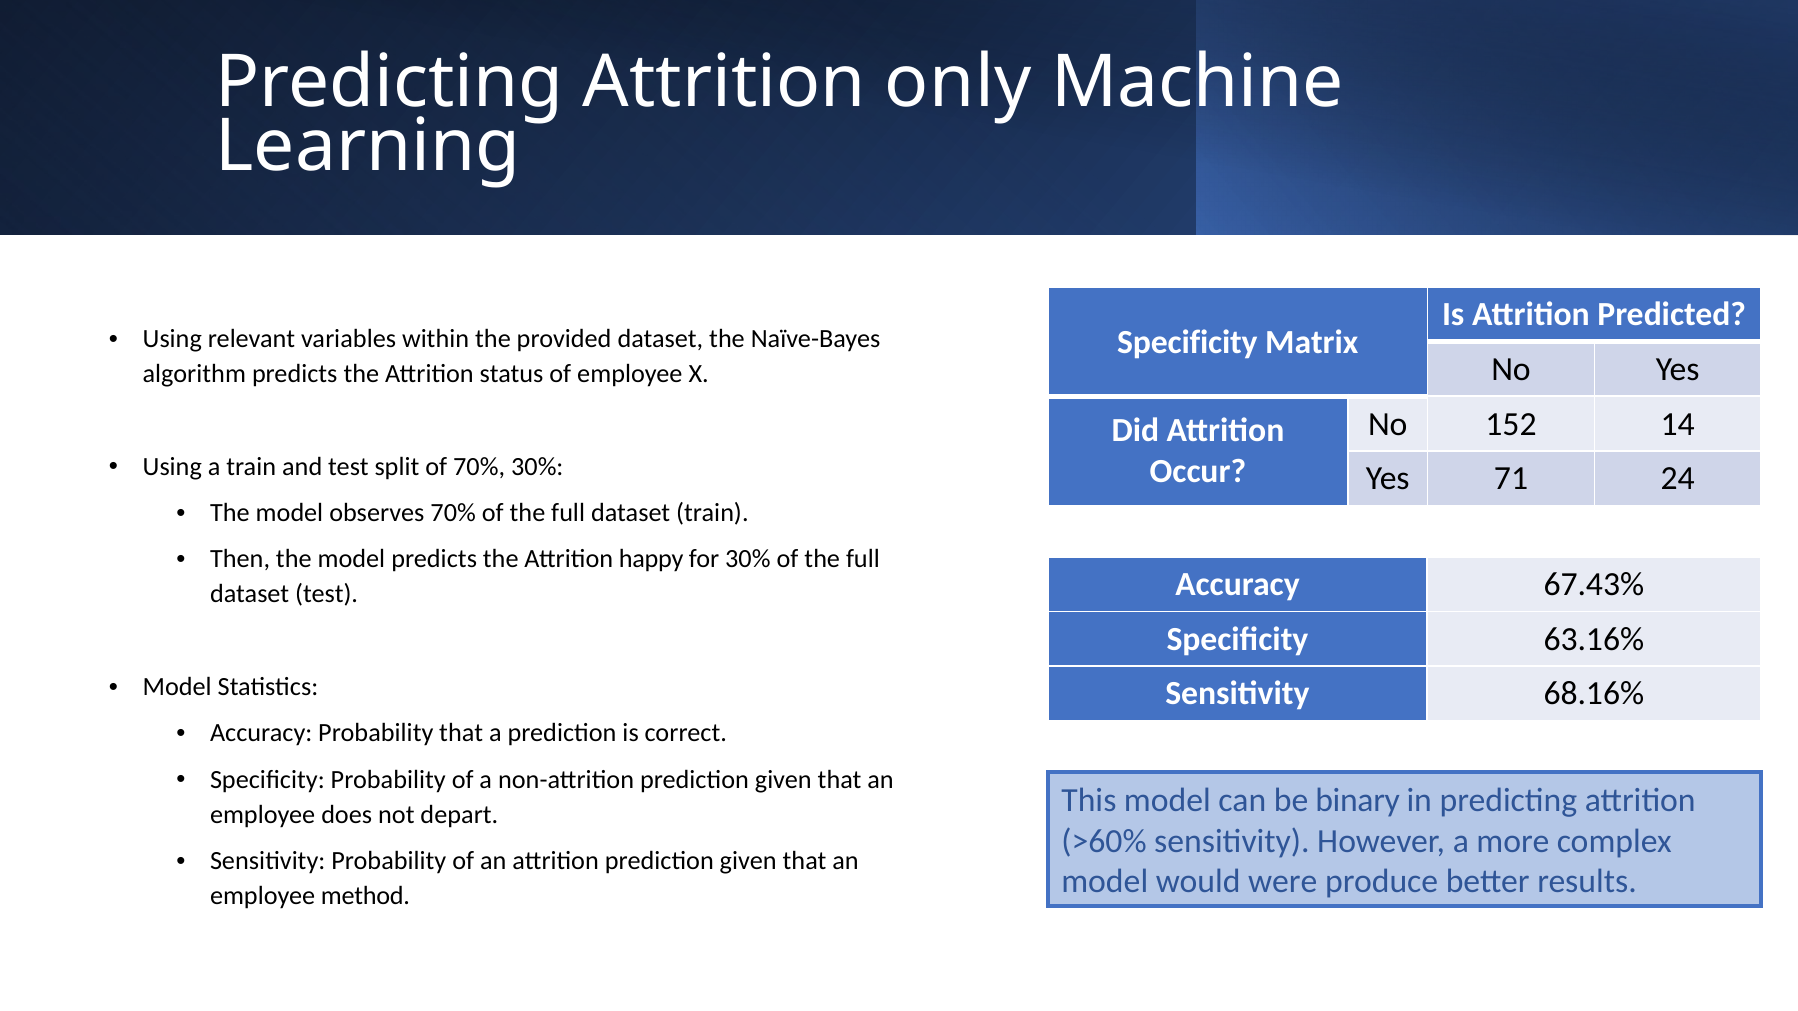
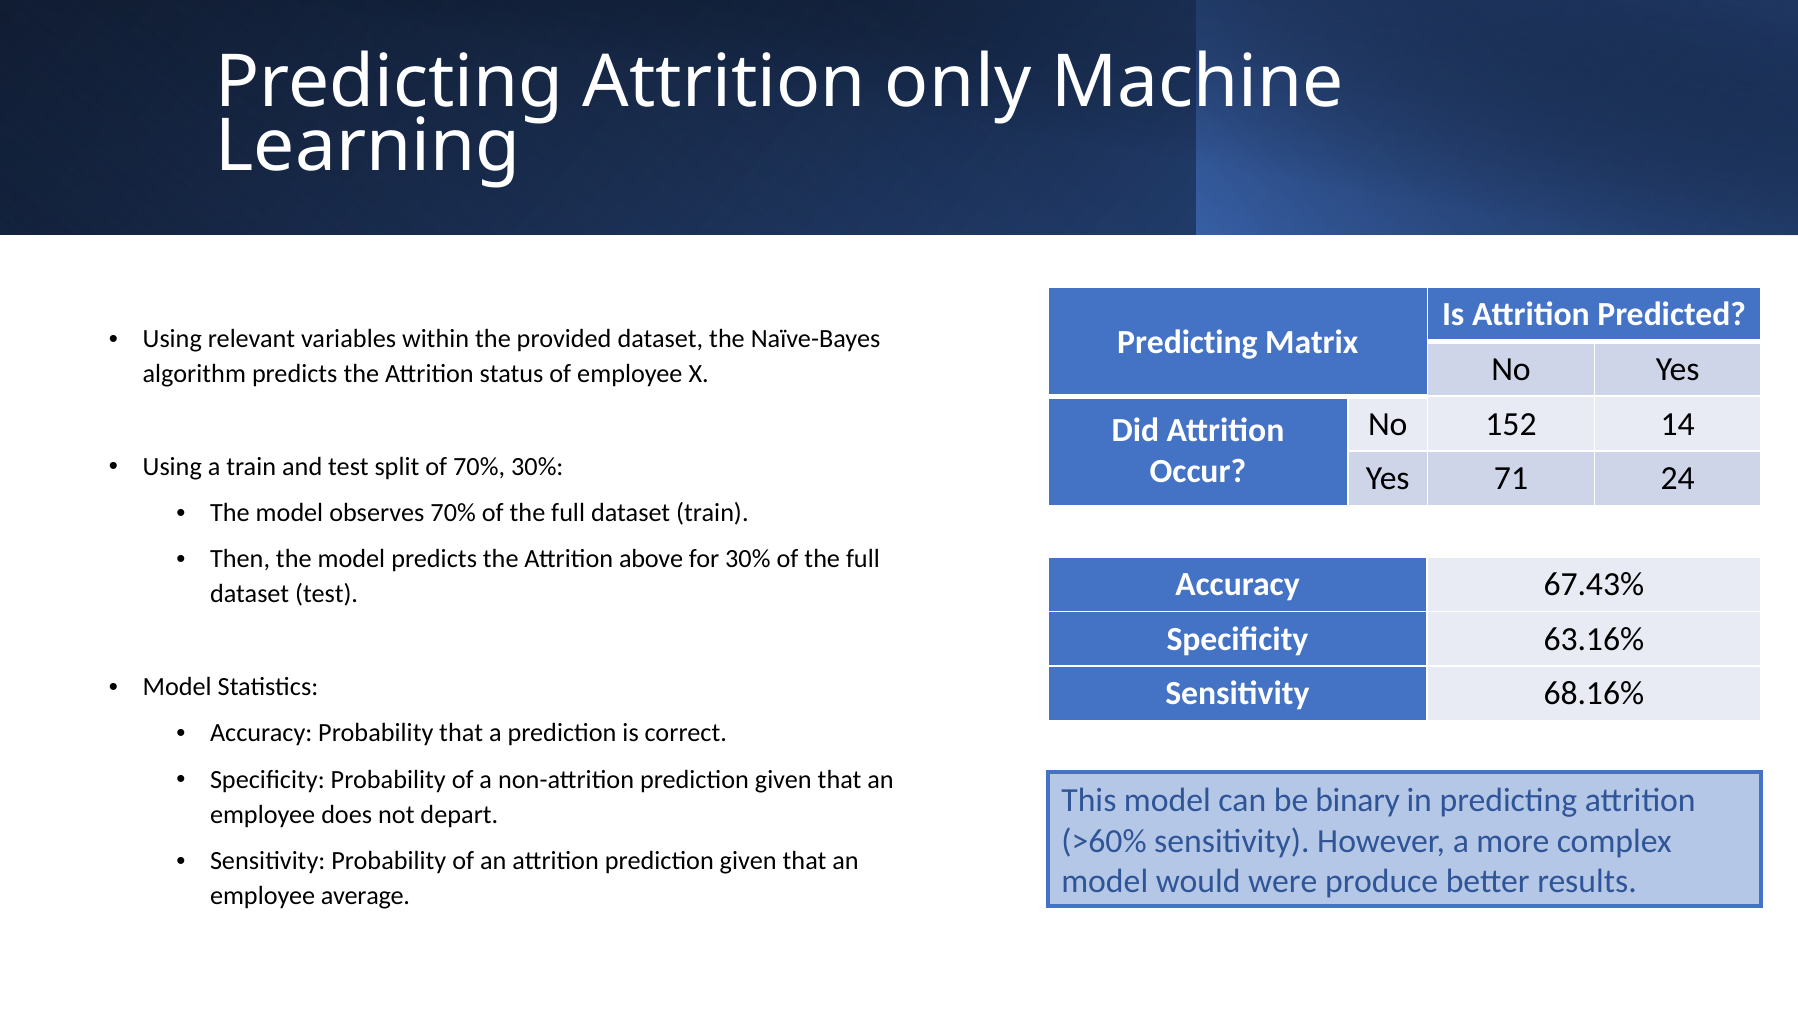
Specificity at (1187, 342): Specificity -> Predicting
happy: happy -> above
method: method -> average
